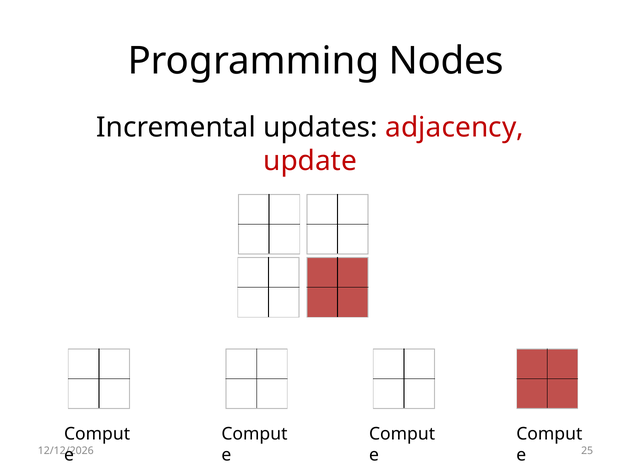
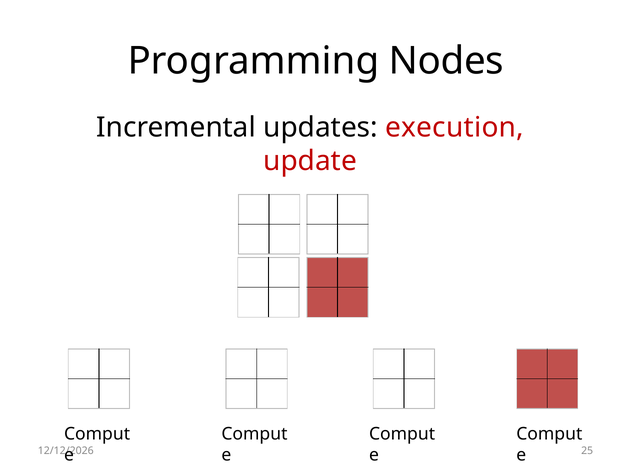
adjacency: adjacency -> execution
